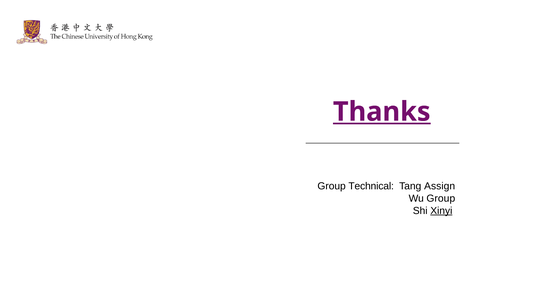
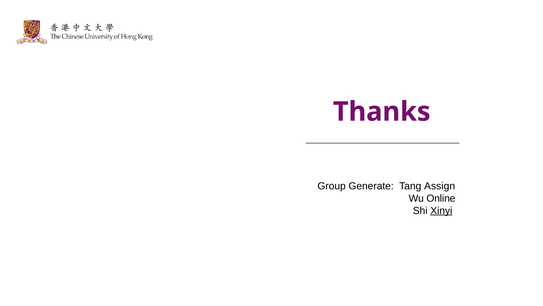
Thanks underline: present -> none
Technical: Technical -> Generate
Wu Group: Group -> Online
